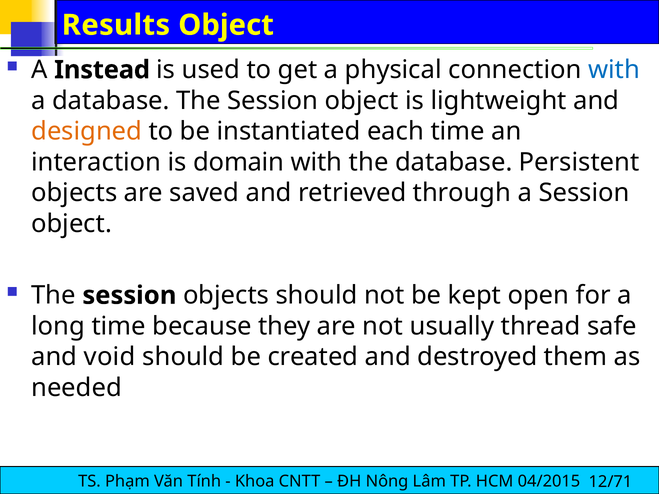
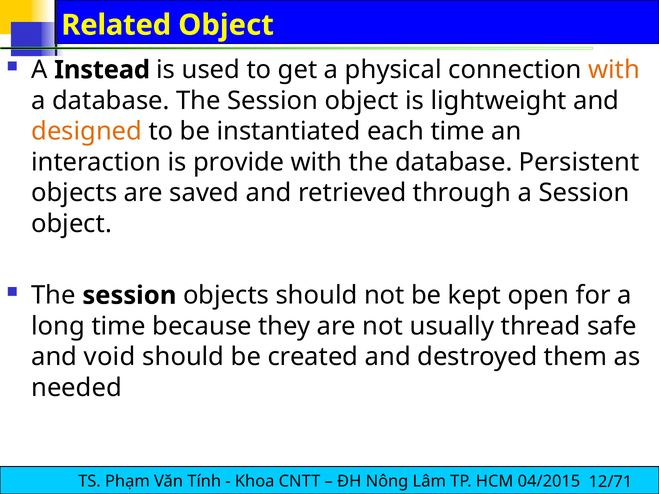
Results: Results -> Related
with at (614, 70) colour: blue -> orange
domain: domain -> provide
